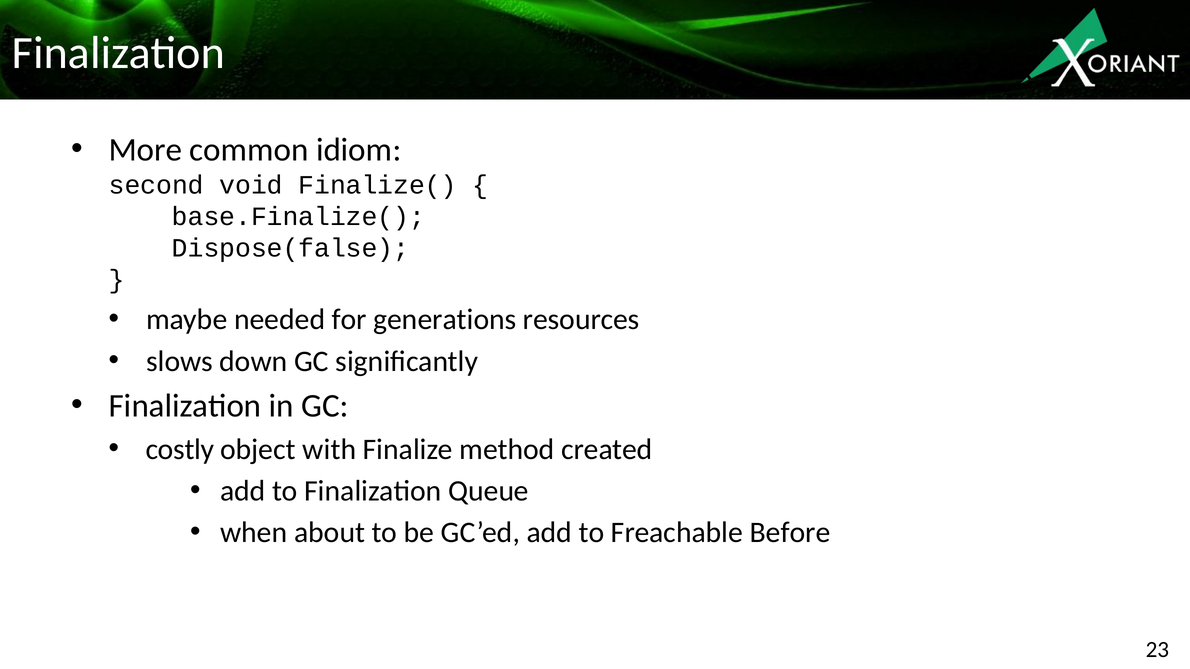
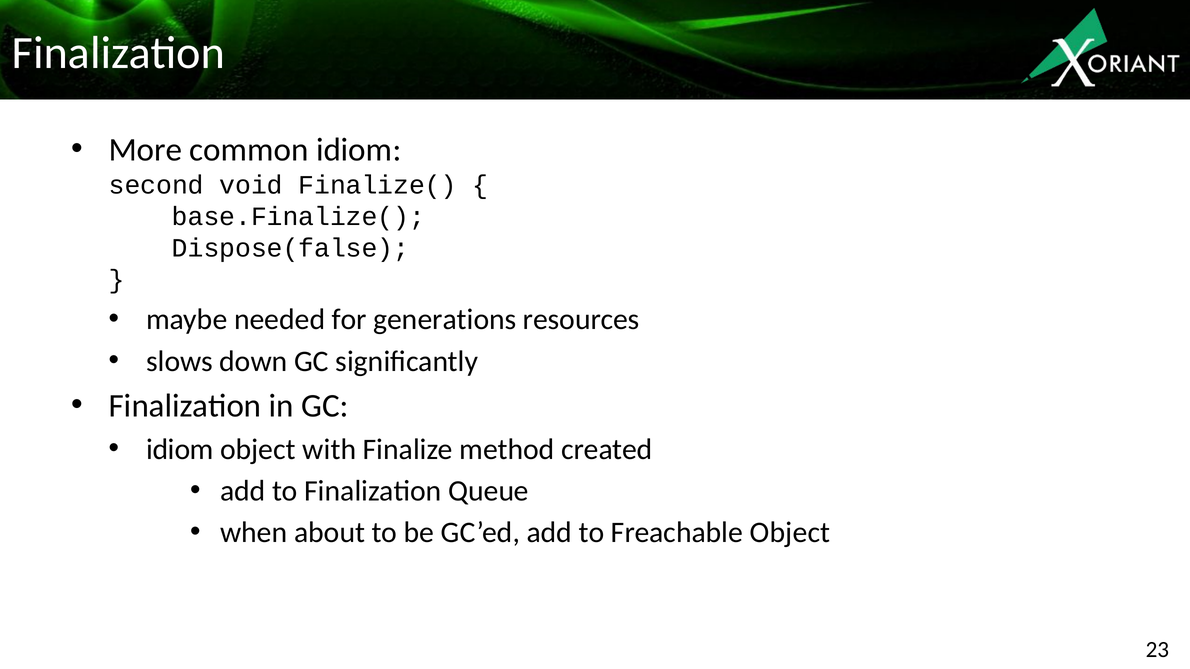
costly at (180, 449): costly -> idiom
Freachable Before: Before -> Object
